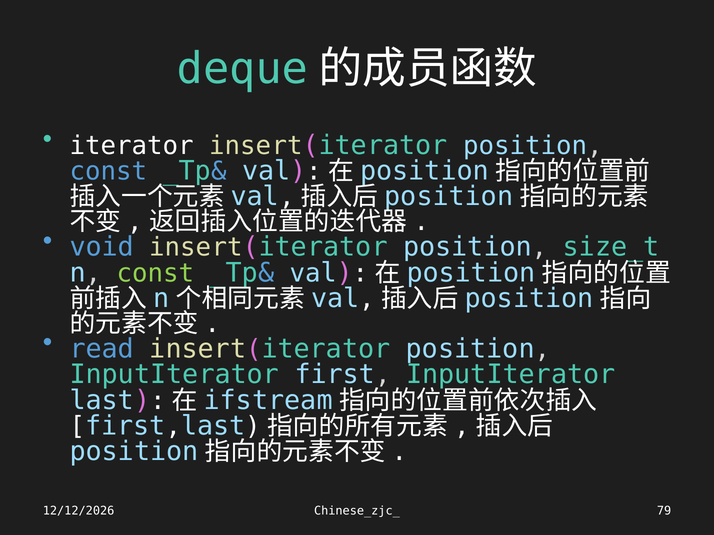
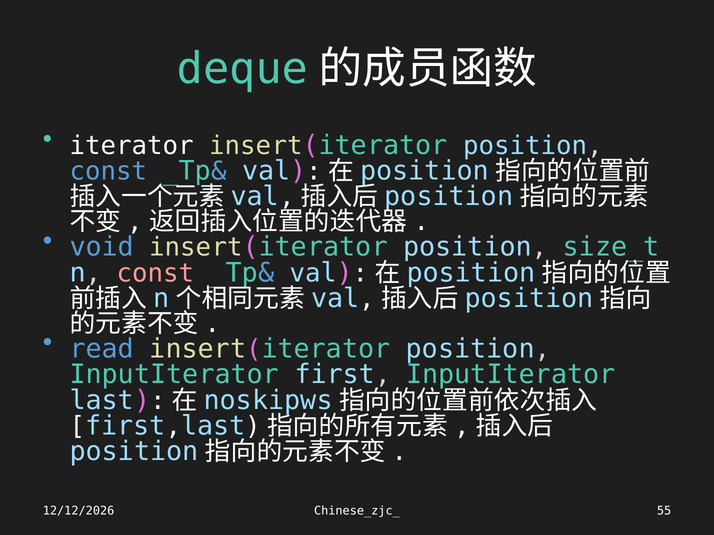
const at (155, 273) colour: light green -> pink
ifstream: ifstream -> noskipws
79: 79 -> 55
